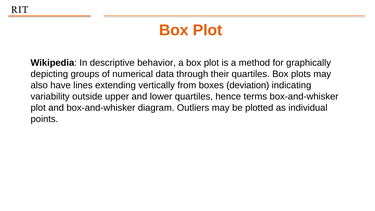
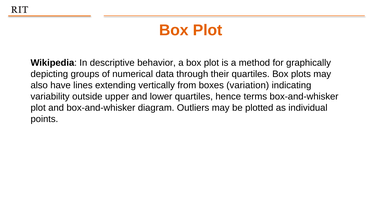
deviation: deviation -> variation
